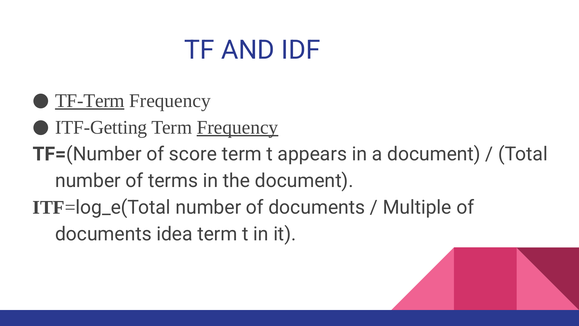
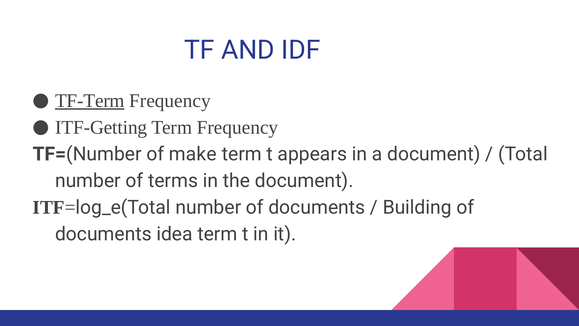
Frequency at (238, 127) underline: present -> none
score: score -> make
Multiple: Multiple -> Building
